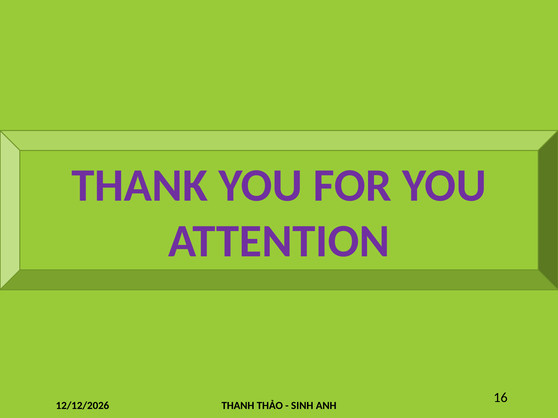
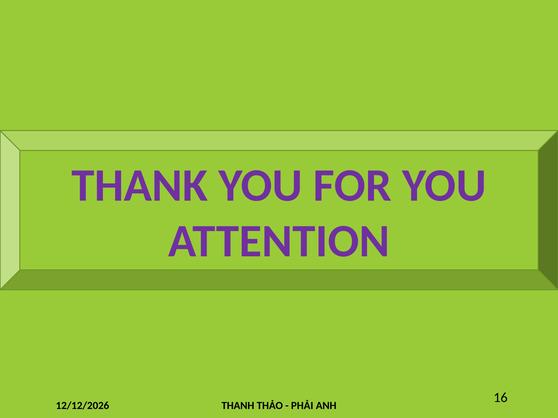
SINH: SINH -> PHẢI
